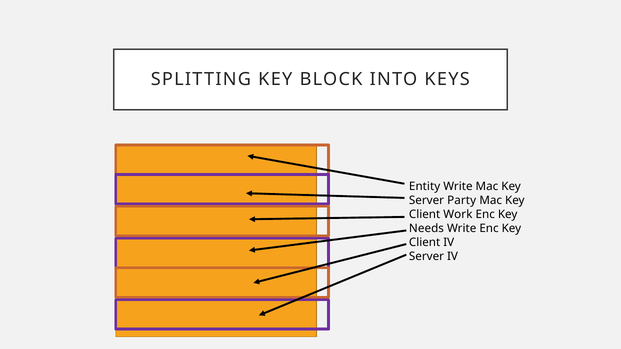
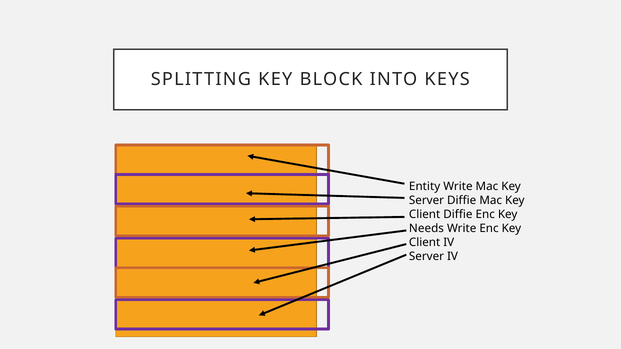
Server Party: Party -> Diffie
Client Work: Work -> Diffie
